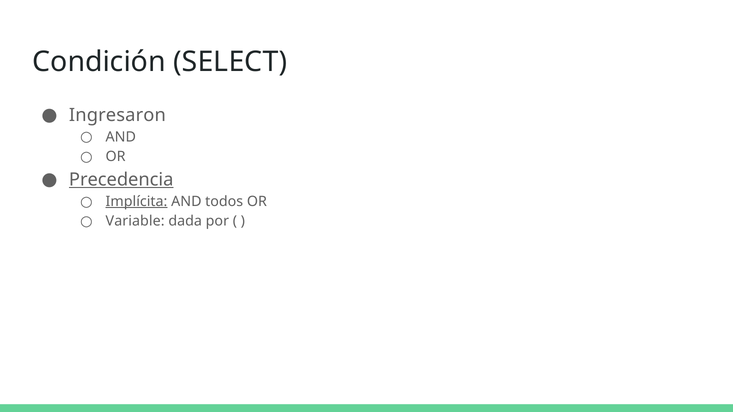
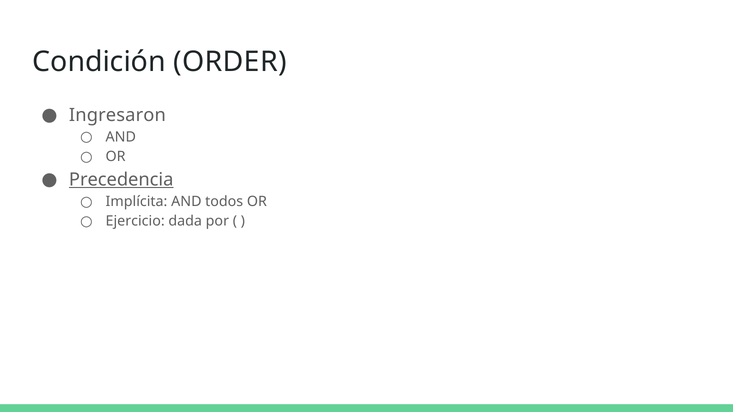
SELECT: SELECT -> ORDER
Implícita underline: present -> none
Variable: Variable -> Ejercicio
